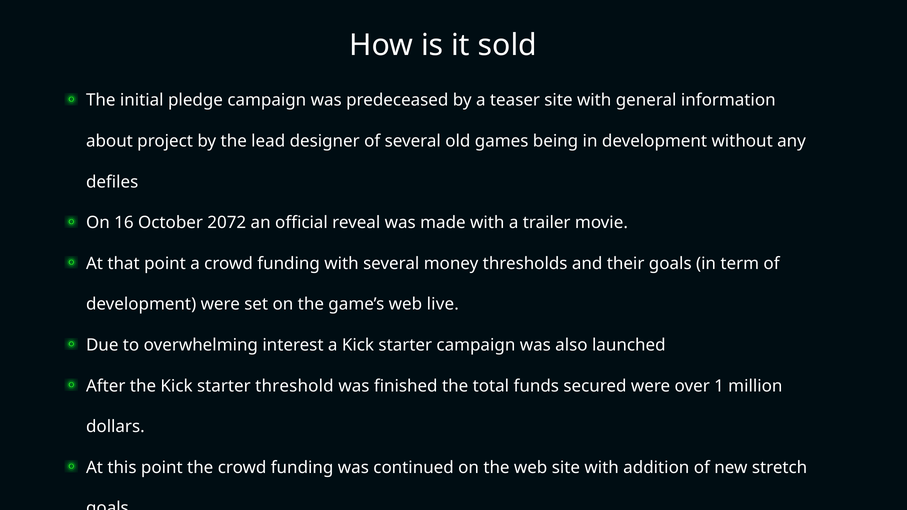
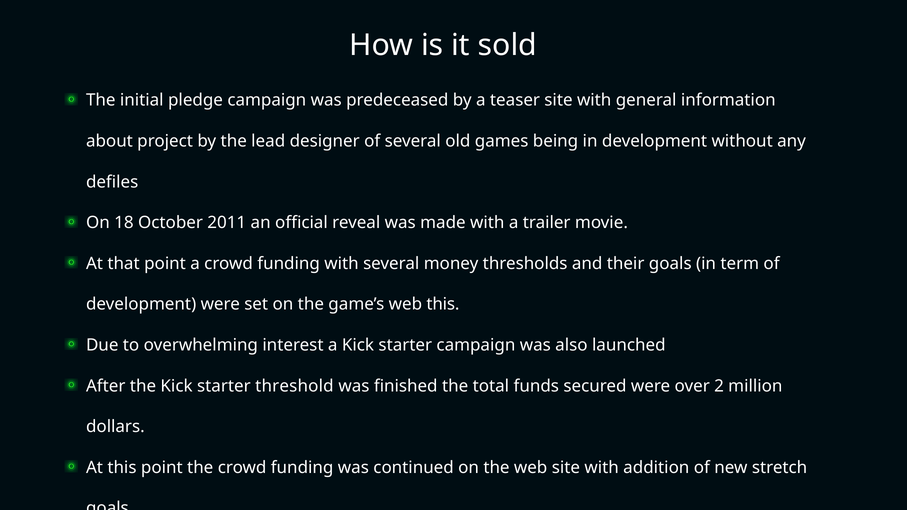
16: 16 -> 18
2072: 2072 -> 2011
web live: live -> this
1: 1 -> 2
